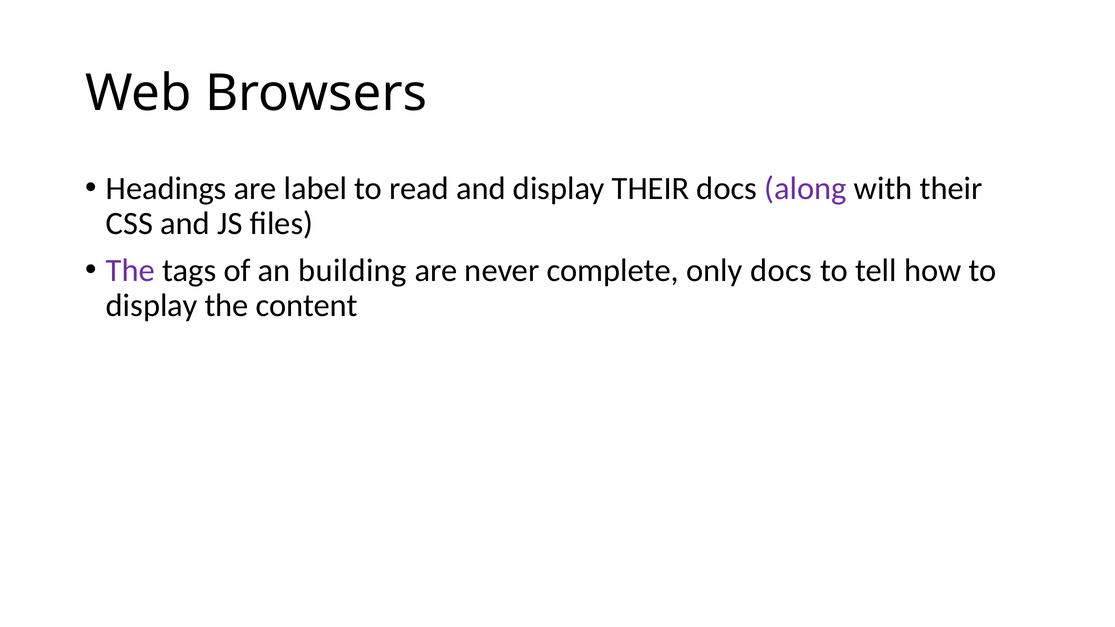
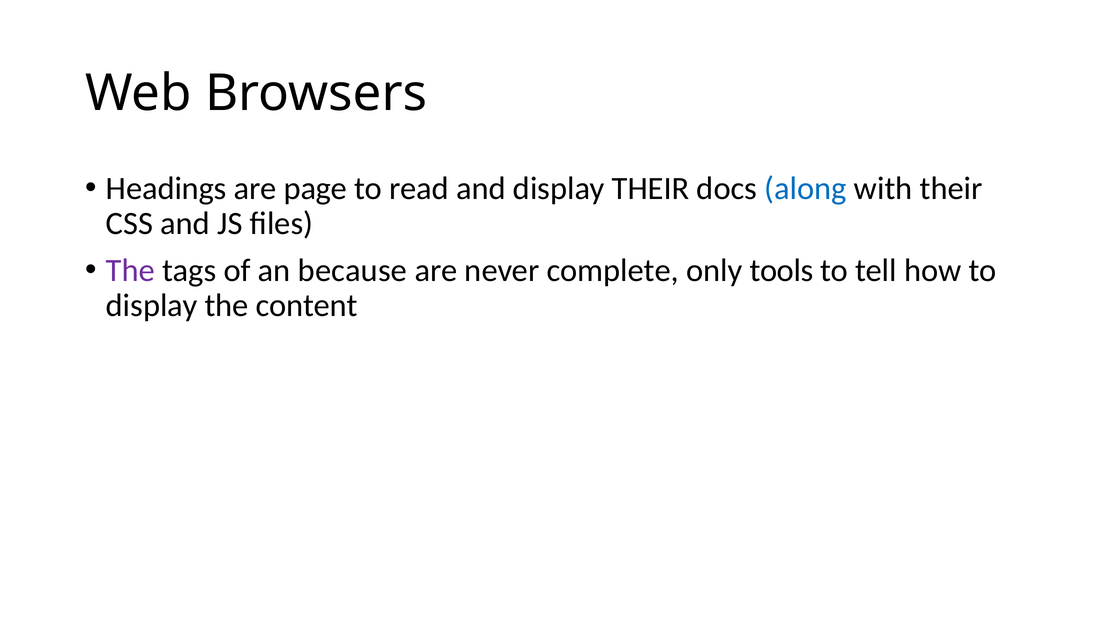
label: label -> page
along colour: purple -> blue
building: building -> because
only docs: docs -> tools
